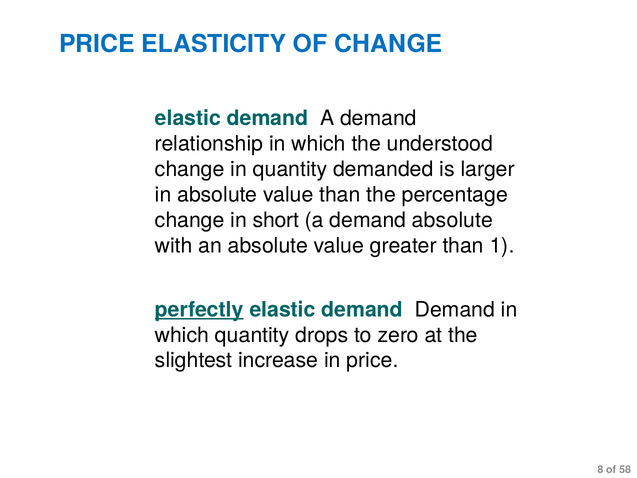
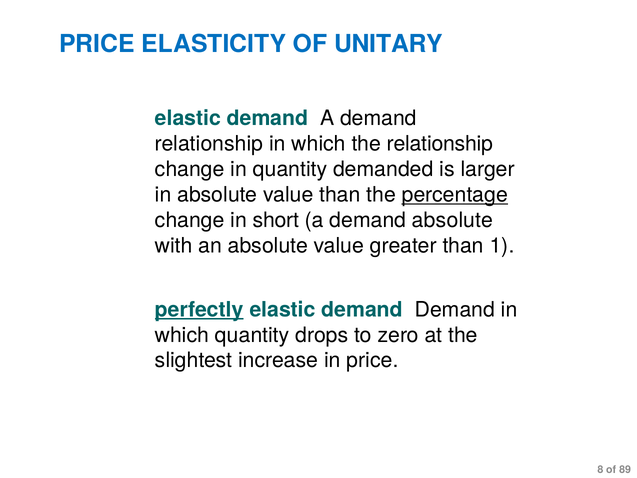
OF CHANGE: CHANGE -> UNITARY
the understood: understood -> relationship
percentage underline: none -> present
58: 58 -> 89
